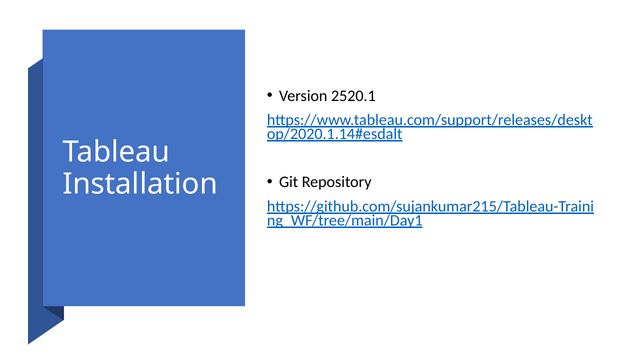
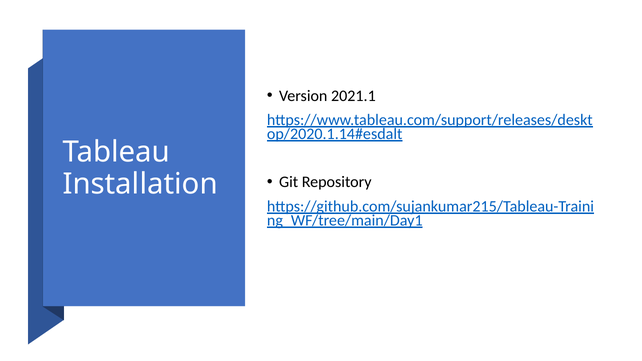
2520.1: 2520.1 -> 2021.1
